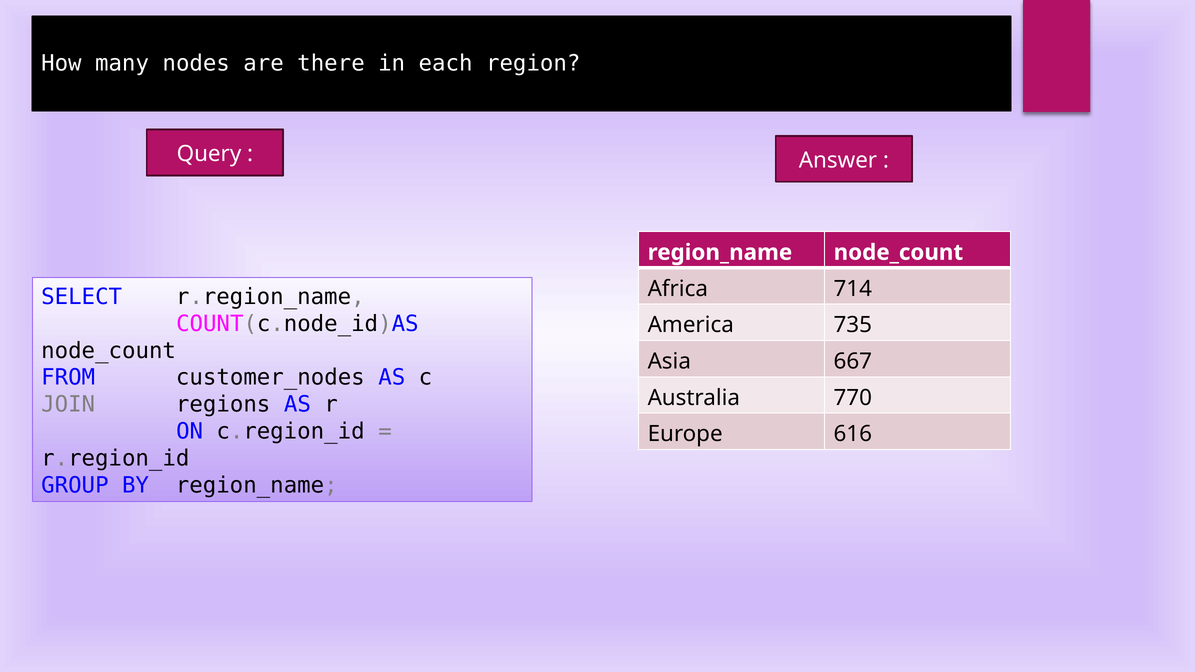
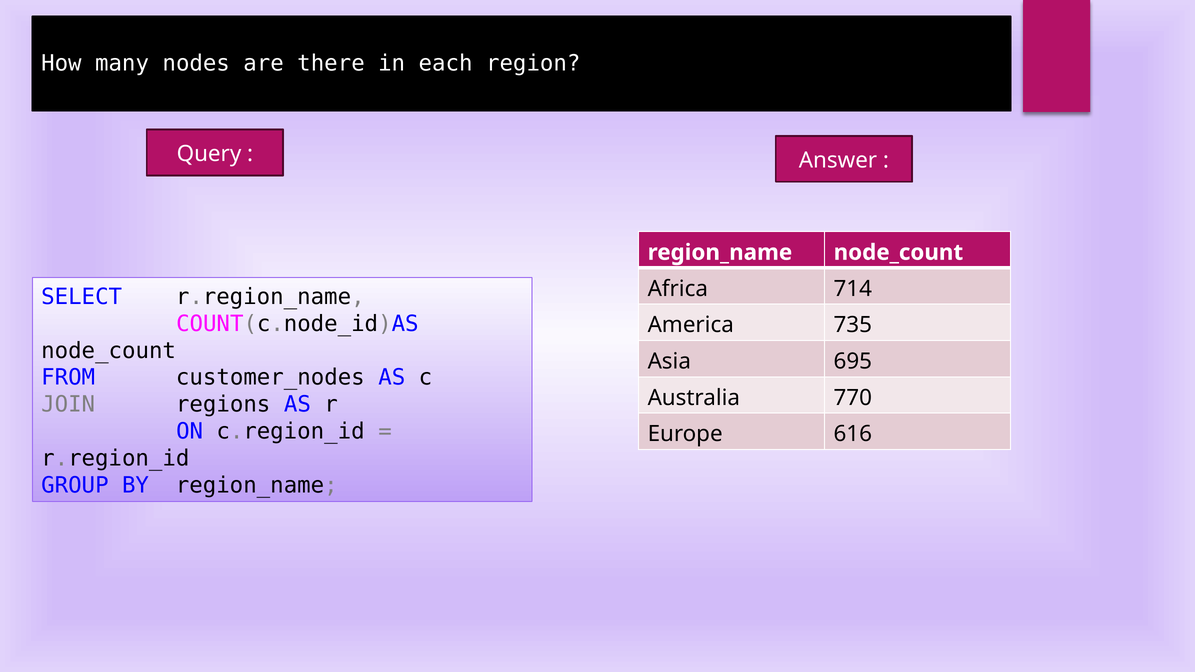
667: 667 -> 695
